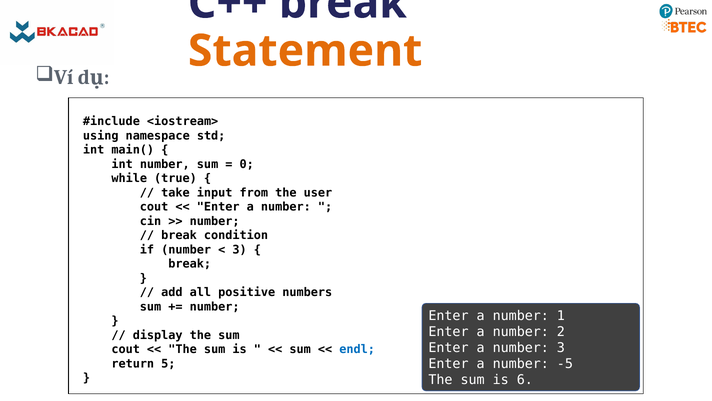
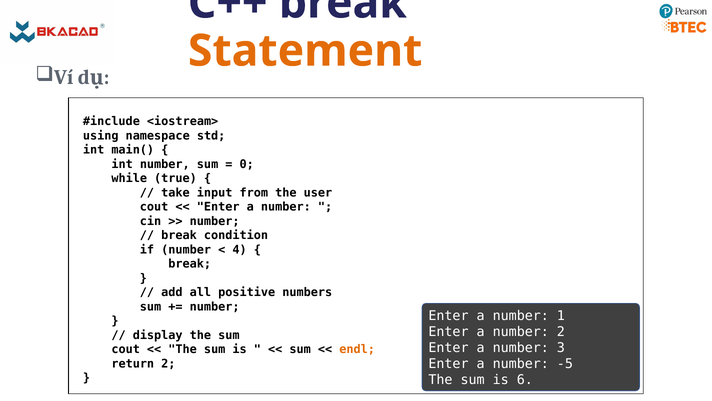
3 at (240, 249): 3 -> 4
endl colour: blue -> orange
return 5: 5 -> 2
